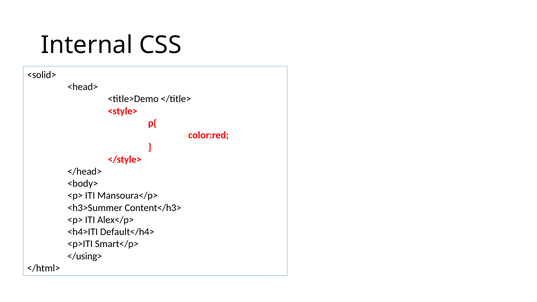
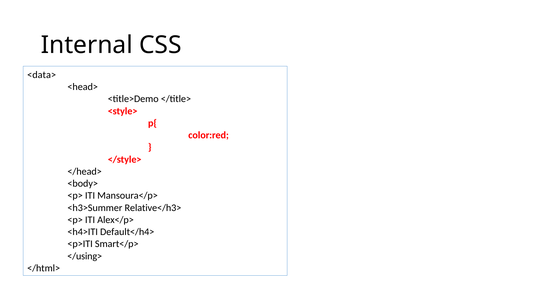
<solid>: <solid> -> <data>
Content</h3>: Content</h3> -> Relative</h3>
